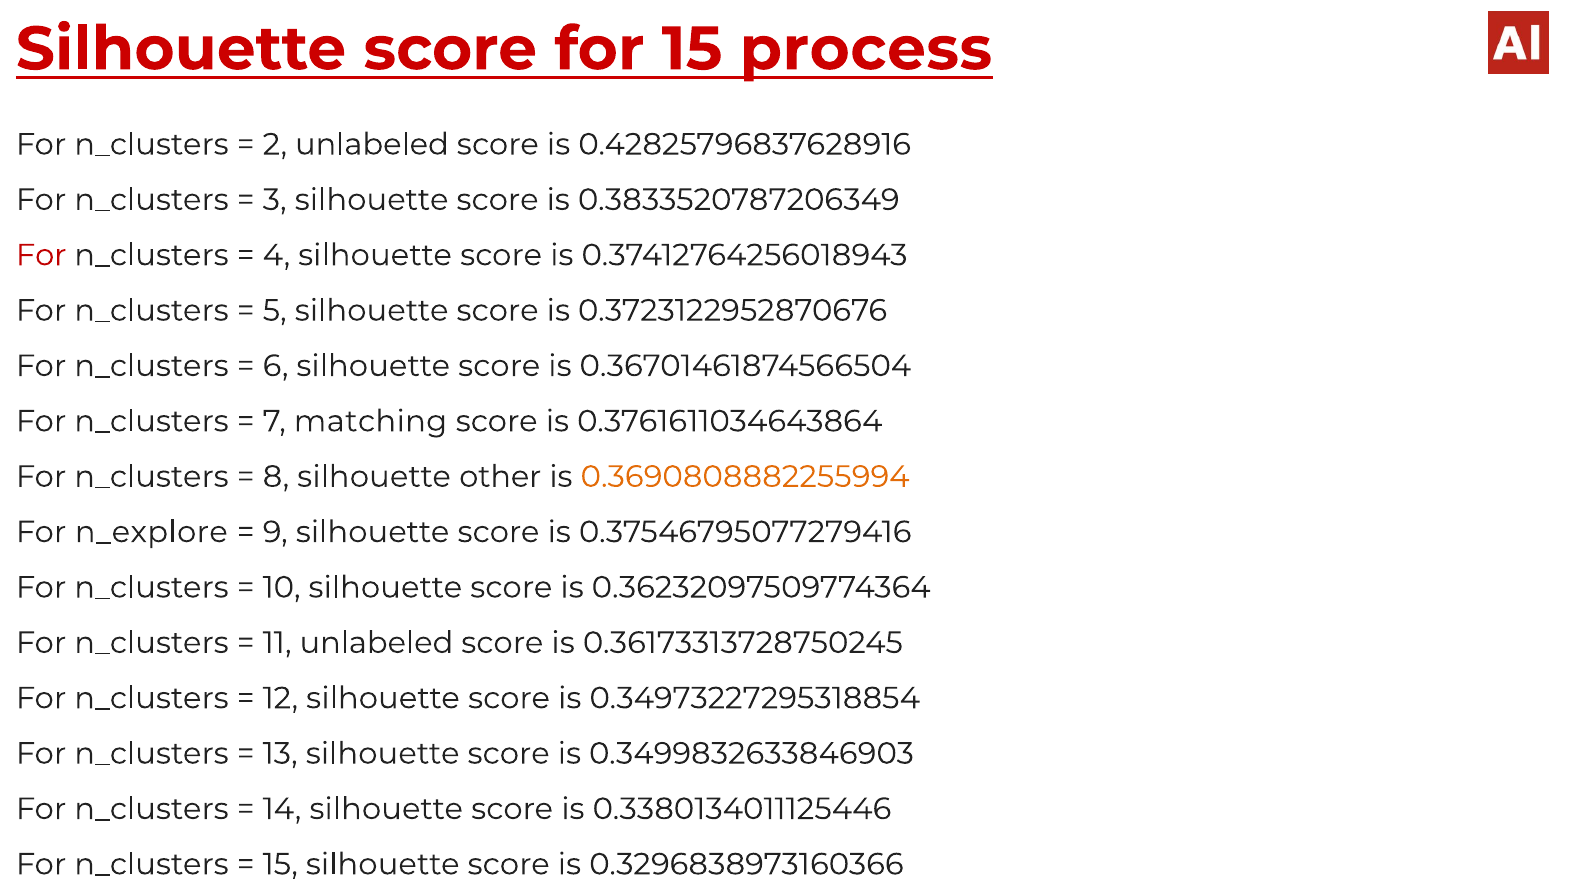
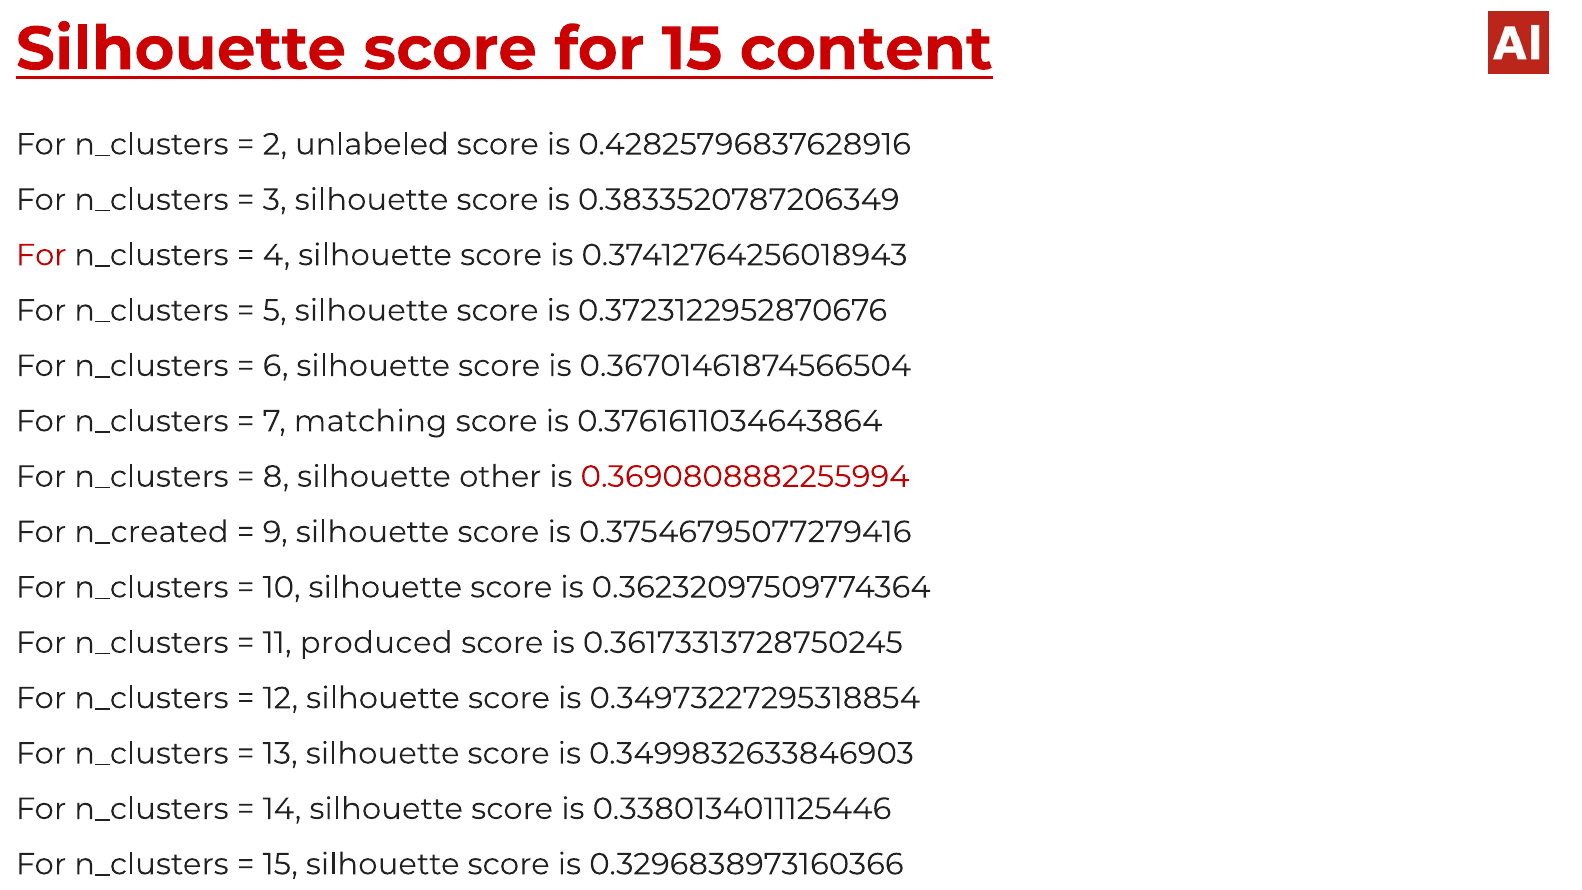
process: process -> content
0.3690808882255994 colour: orange -> red
n_explore: n_explore -> n_created
11 unlabeled: unlabeled -> produced
